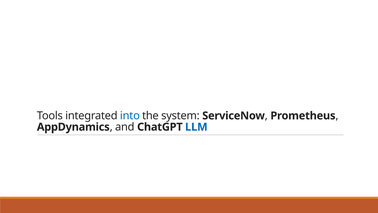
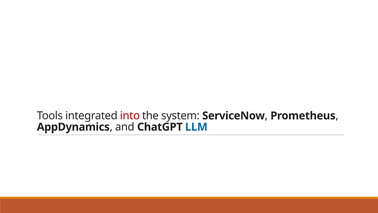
into colour: blue -> red
